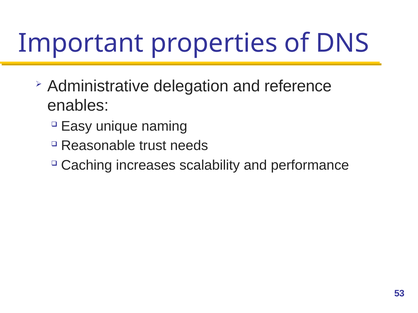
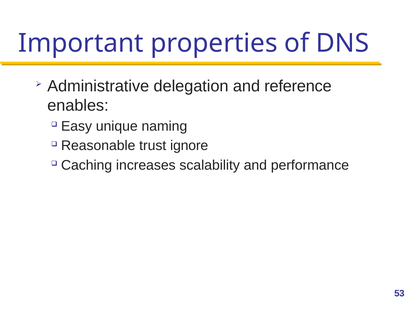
needs: needs -> ignore
